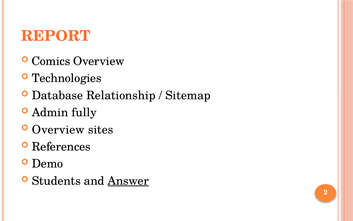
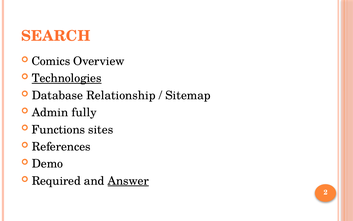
REPORT: REPORT -> SEARCH
Technologies underline: none -> present
Overview at (58, 129): Overview -> Functions
Students: Students -> Required
